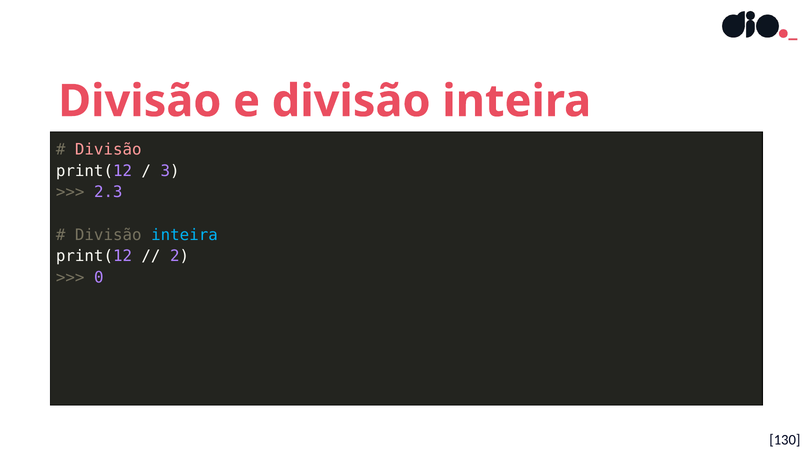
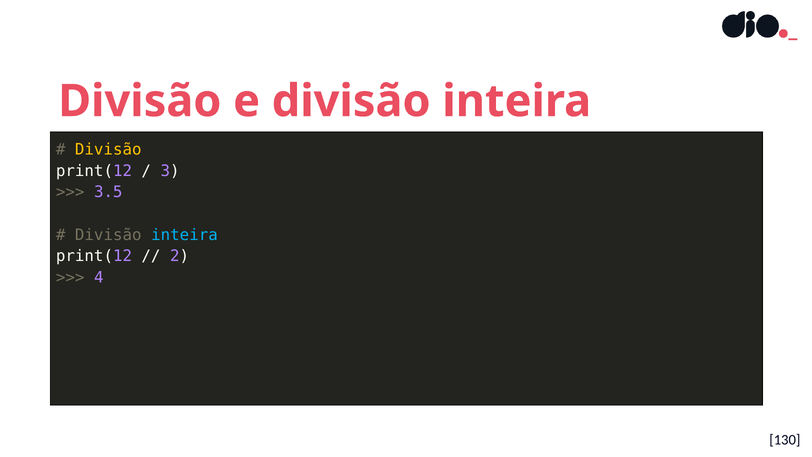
Divisão at (108, 149) colour: pink -> yellow
2.3: 2.3 -> 3.5
0: 0 -> 4
